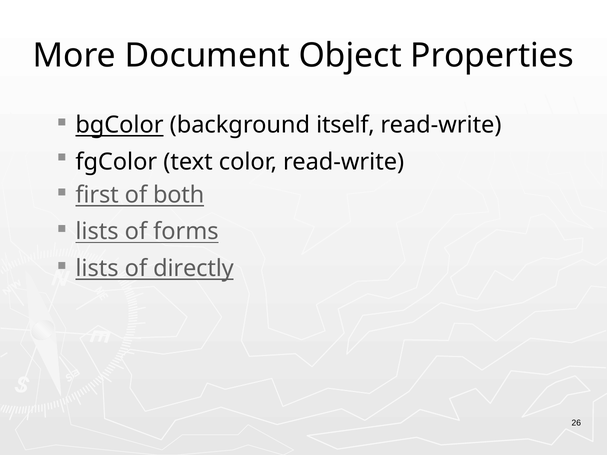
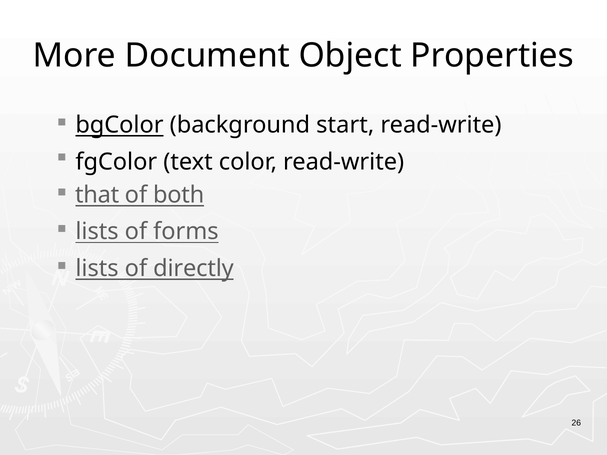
itself: itself -> start
first: first -> that
